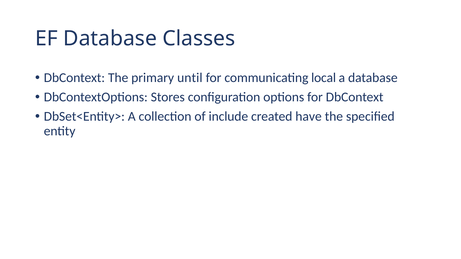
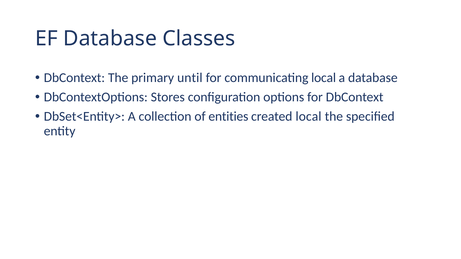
include: include -> entities
created have: have -> local
